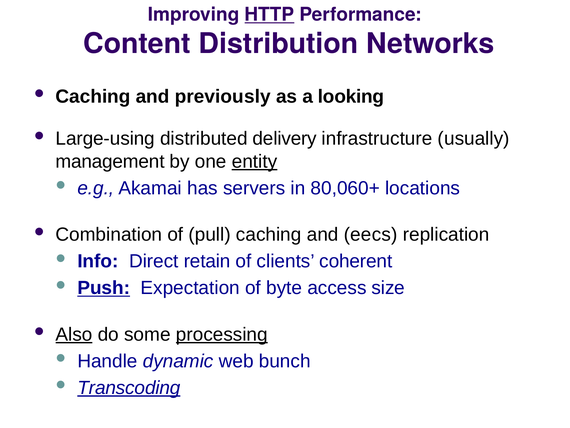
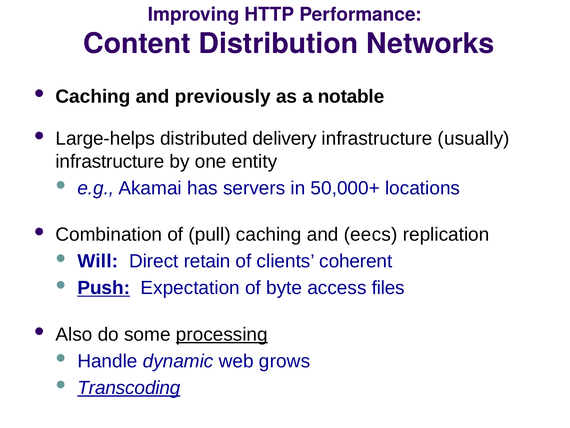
HTTP underline: present -> none
looking: looking -> notable
Large-using: Large-using -> Large-helps
management at (110, 161): management -> infrastructure
entity underline: present -> none
80,060+: 80,060+ -> 50,000+
Info: Info -> Will
size: size -> files
Also underline: present -> none
bunch: bunch -> grows
